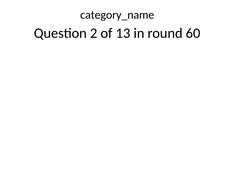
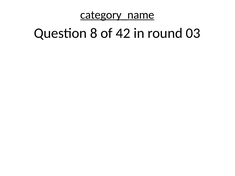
category_name underline: none -> present
2: 2 -> 8
13: 13 -> 42
60: 60 -> 03
